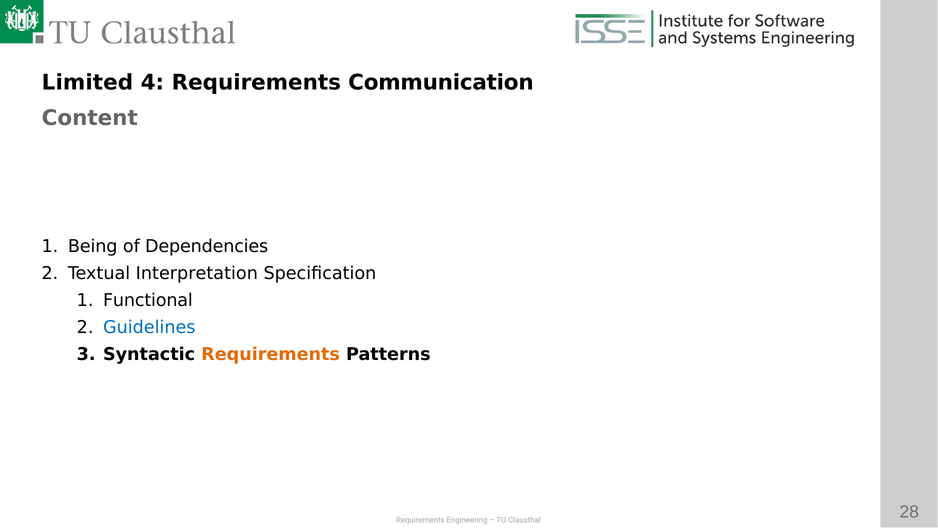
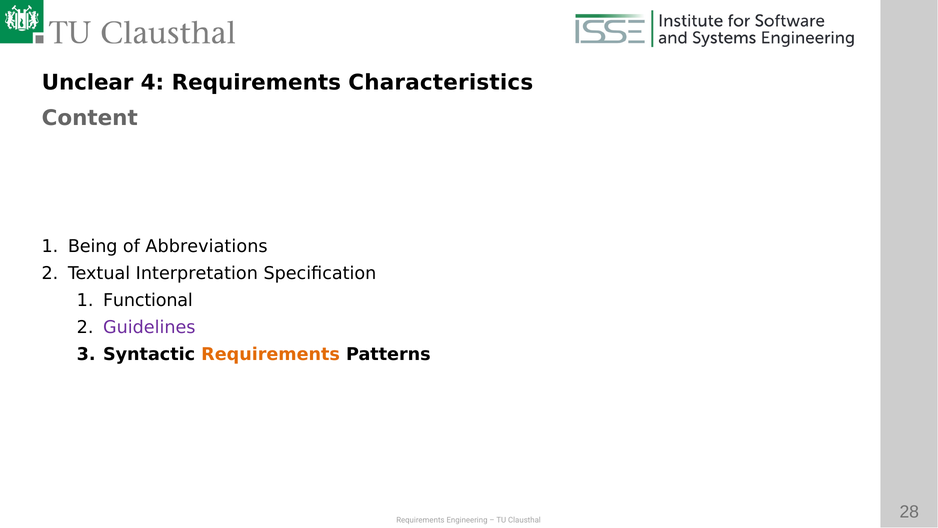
Limited: Limited -> Unclear
Communication: Communication -> Characteristics
Dependencies: Dependencies -> Abbreviations
Guidelines colour: blue -> purple
